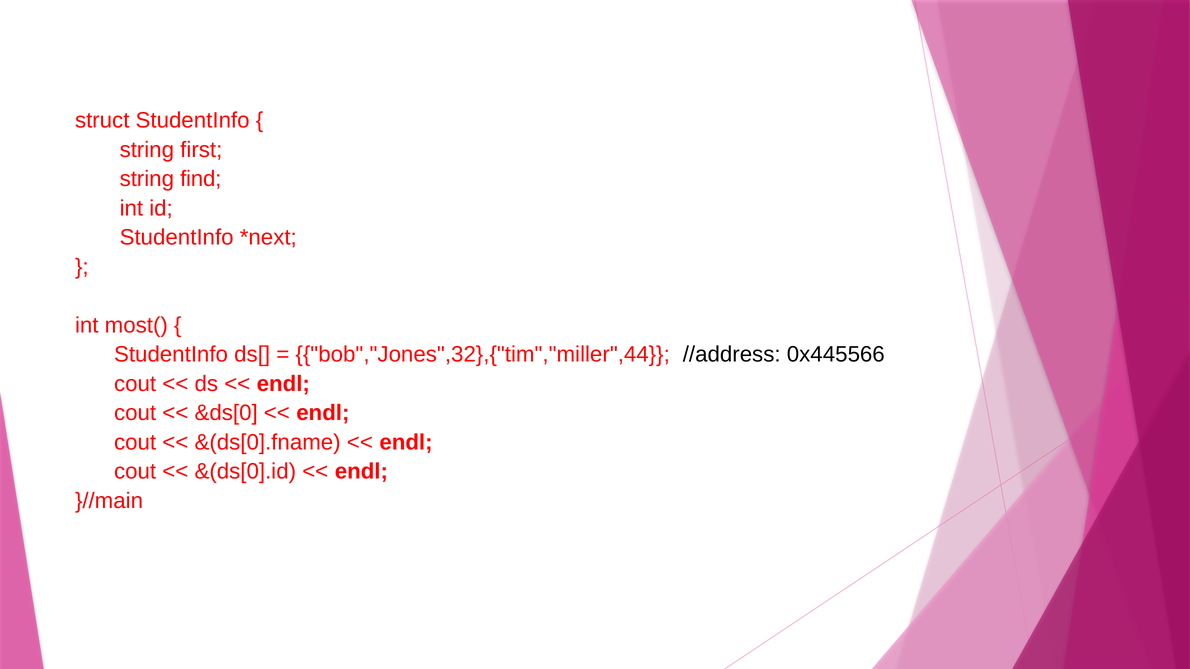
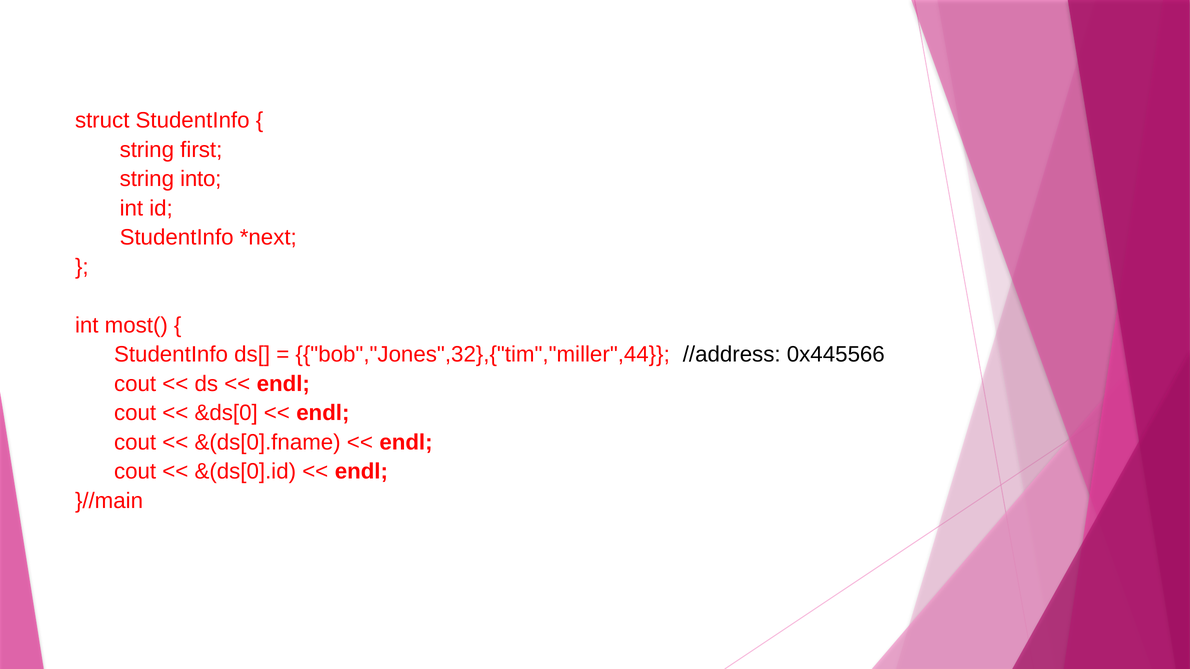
find: find -> into
